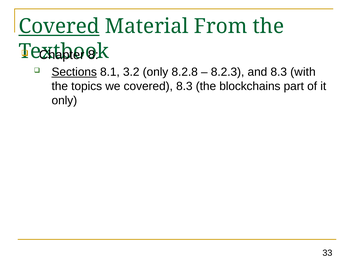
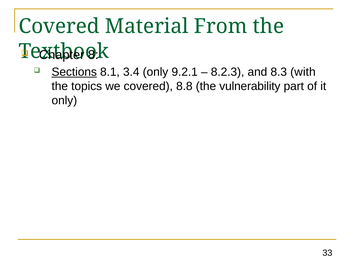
Covered at (59, 26) underline: present -> none
3.2: 3.2 -> 3.4
8.2.8: 8.2.8 -> 9.2.1
covered 8.3: 8.3 -> 8.8
blockchains: blockchains -> vulnerability
